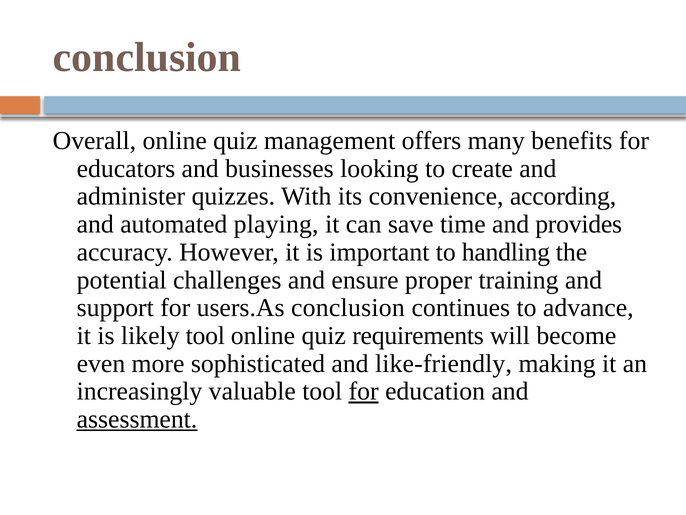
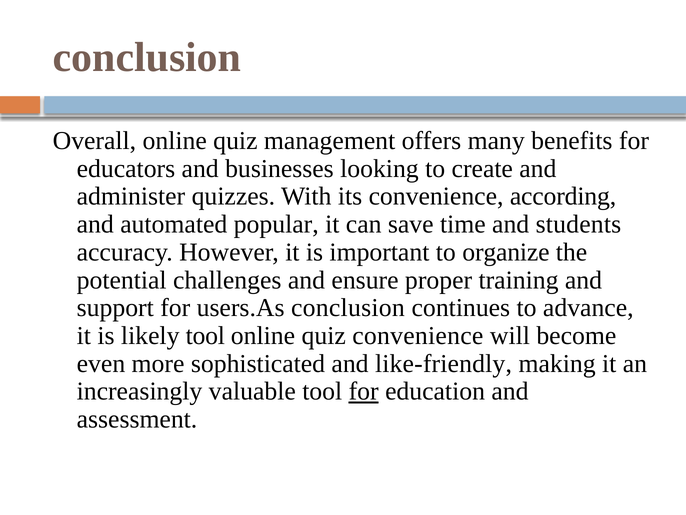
playing: playing -> popular
provides: provides -> students
handling: handling -> organize
quiz requirements: requirements -> convenience
assessment underline: present -> none
